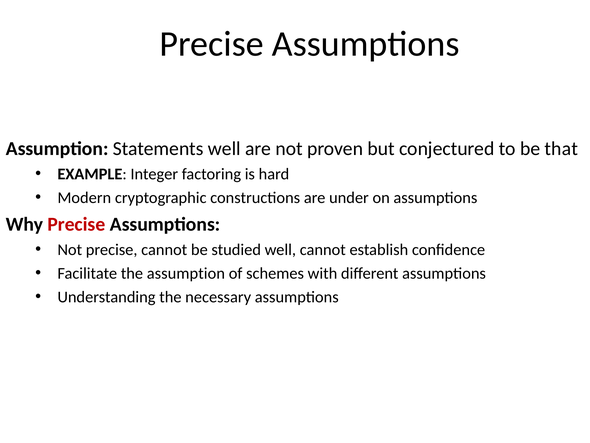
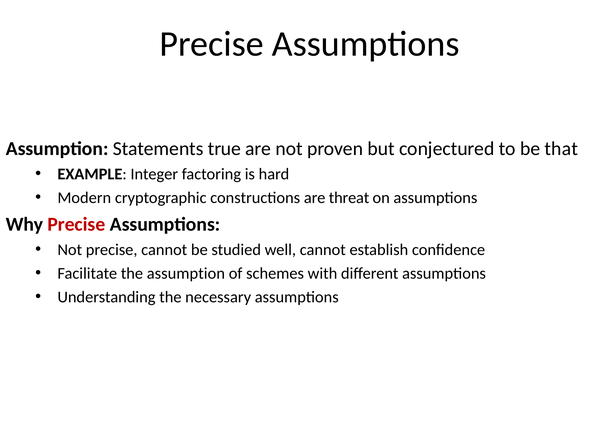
Statements well: well -> true
under: under -> threat
